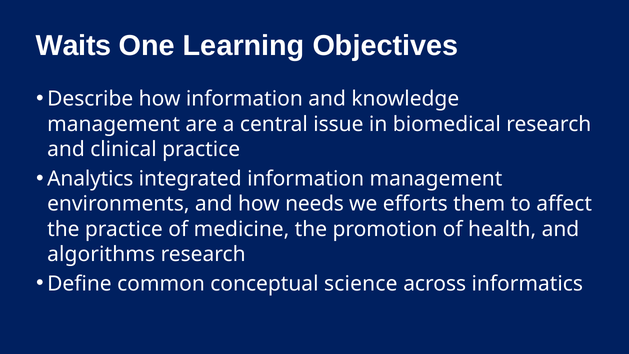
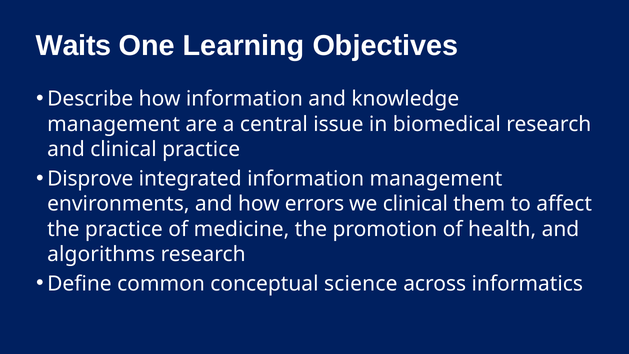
Analytics: Analytics -> Disprove
needs: needs -> errors
we efforts: efforts -> clinical
